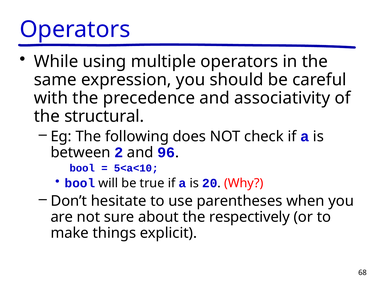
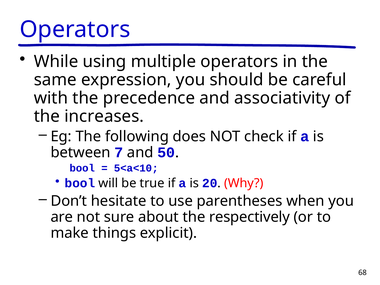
structural: structural -> increases
2: 2 -> 7
96: 96 -> 50
